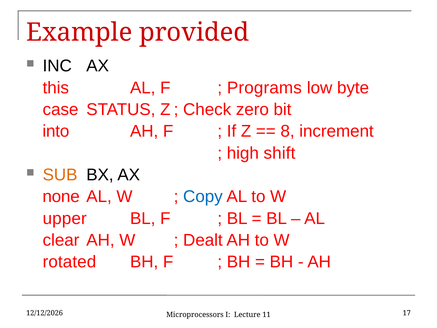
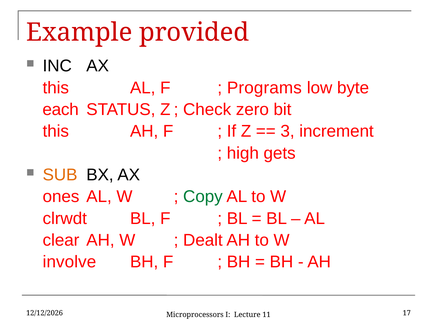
case: case -> each
into at (56, 131): into -> this
8: 8 -> 3
shift: shift -> gets
none: none -> ones
Copy colour: blue -> green
upper: upper -> clrwdt
rotated: rotated -> involve
